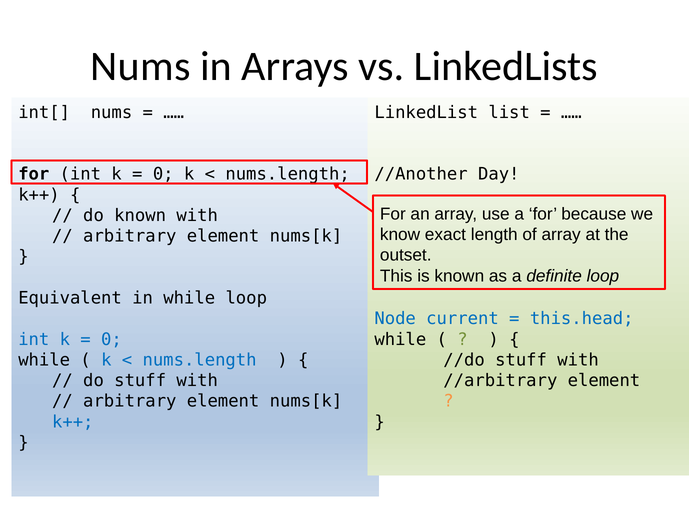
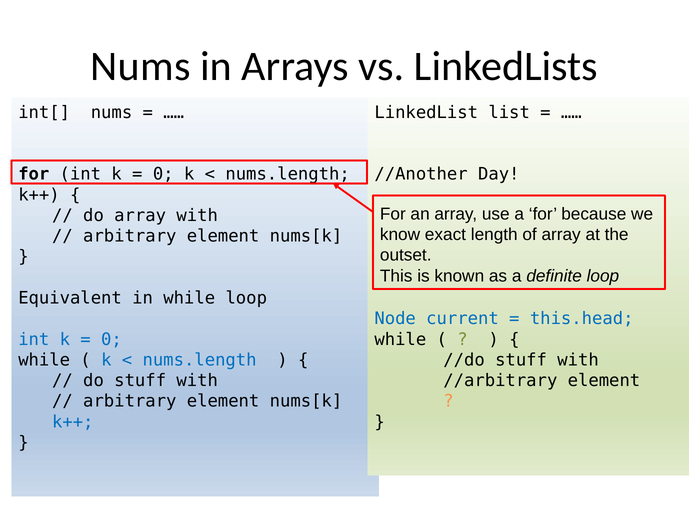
do known: known -> array
